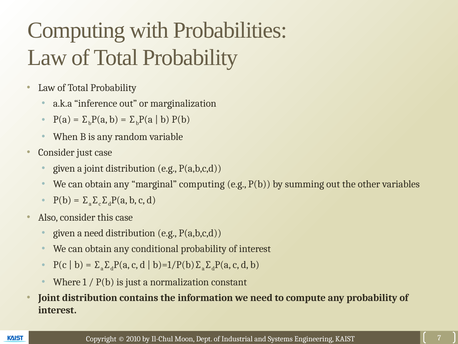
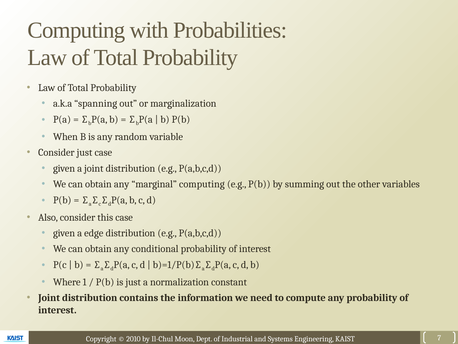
inference: inference -> spanning
a need: need -> edge
